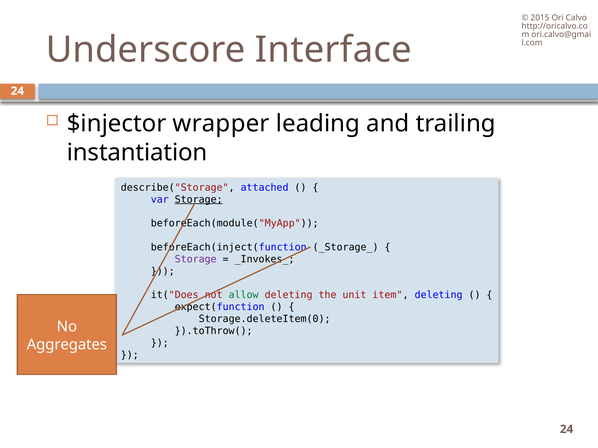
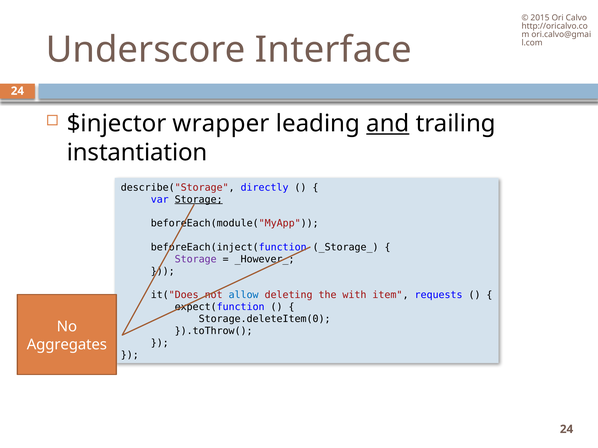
and underline: none -> present
attached: attached -> directly
_Invokes_: _Invokes_ -> _However_
allow colour: green -> blue
unit: unit -> with
item deleting: deleting -> requests
